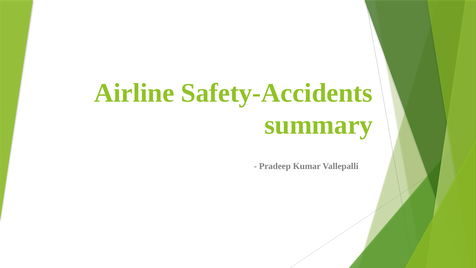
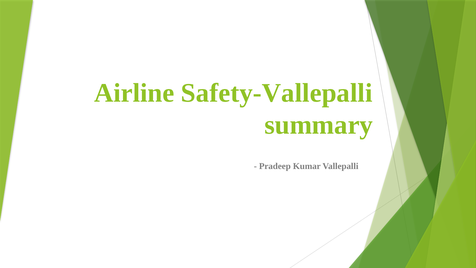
Safety-Accidents: Safety-Accidents -> Safety-Vallepalli
